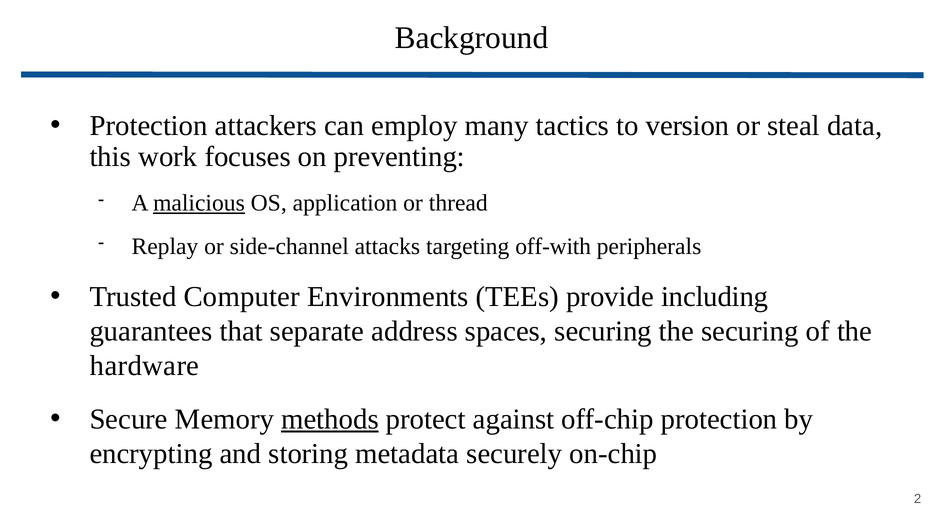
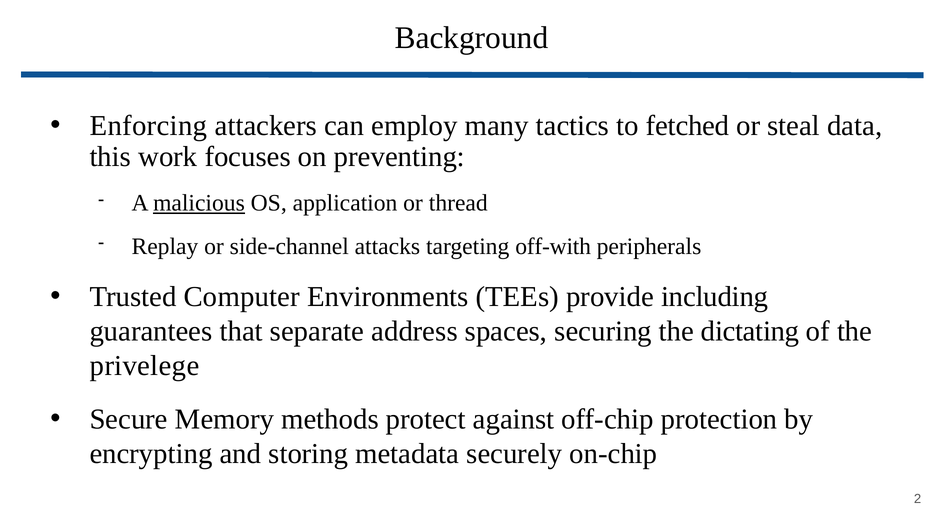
Protection at (149, 126): Protection -> Enforcing
version: version -> fetched
the securing: securing -> dictating
hardware: hardware -> privelege
methods underline: present -> none
